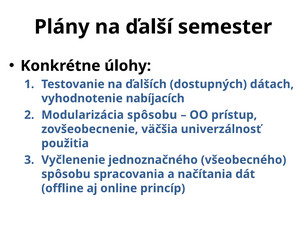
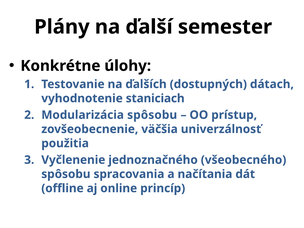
nabíjacích: nabíjacích -> staniciach
